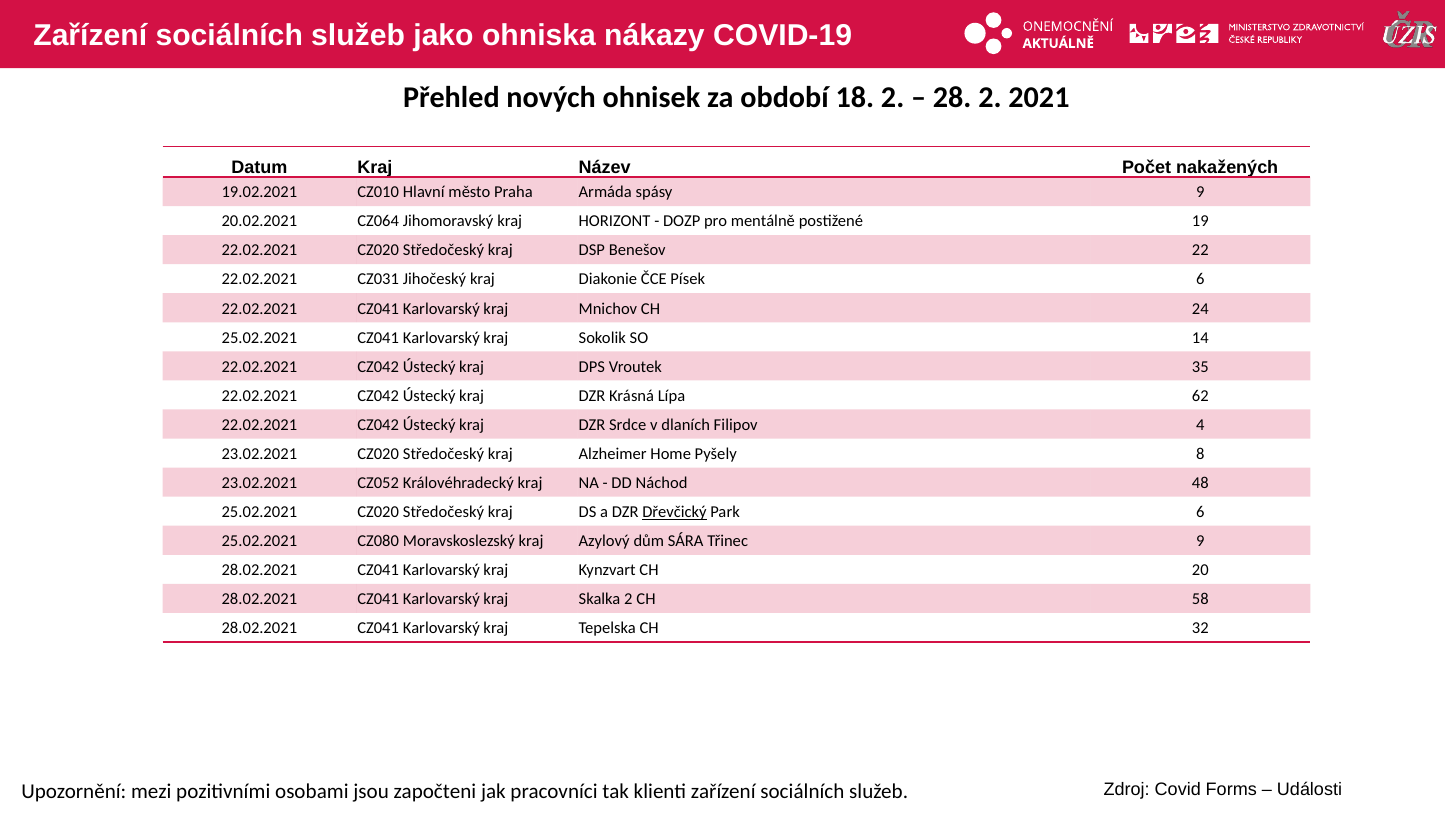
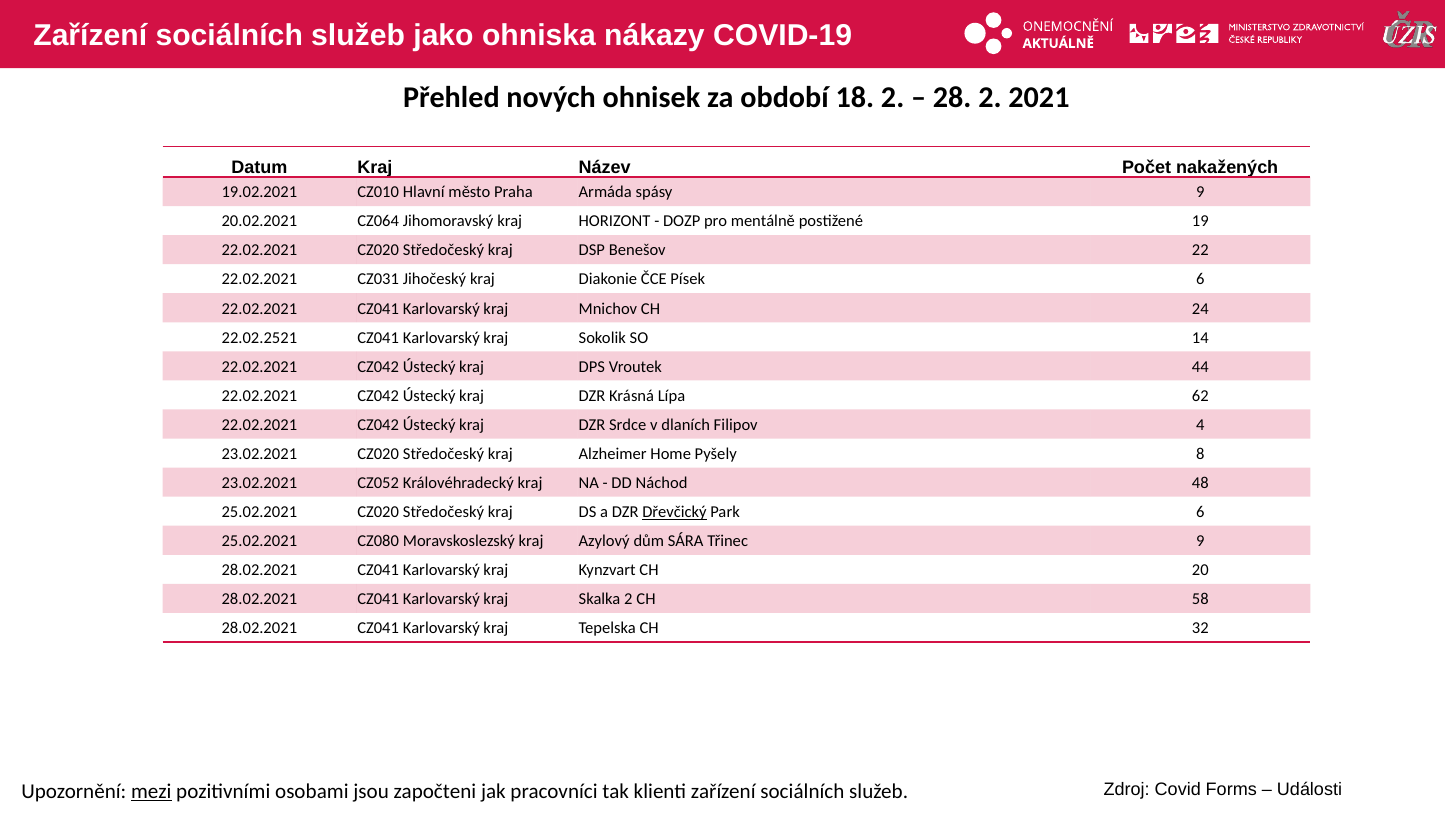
25.02.2021 at (259, 338): 25.02.2021 -> 22.02.2521
35: 35 -> 44
mezi underline: none -> present
